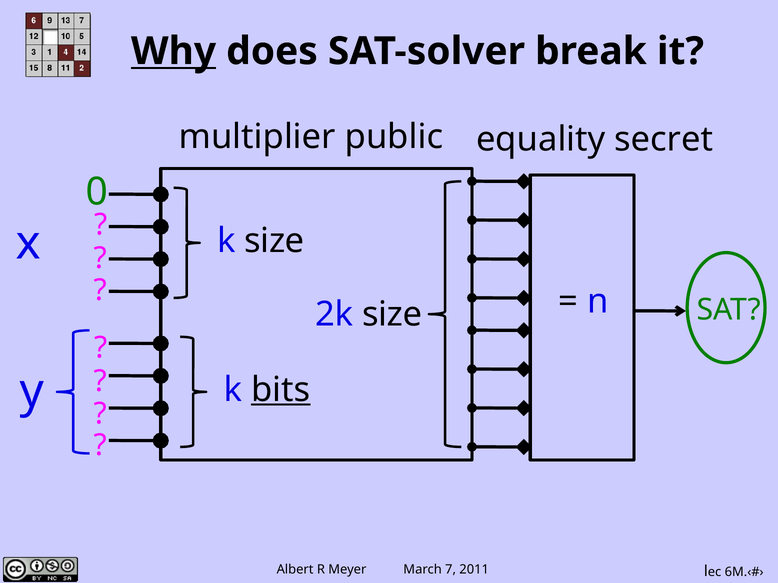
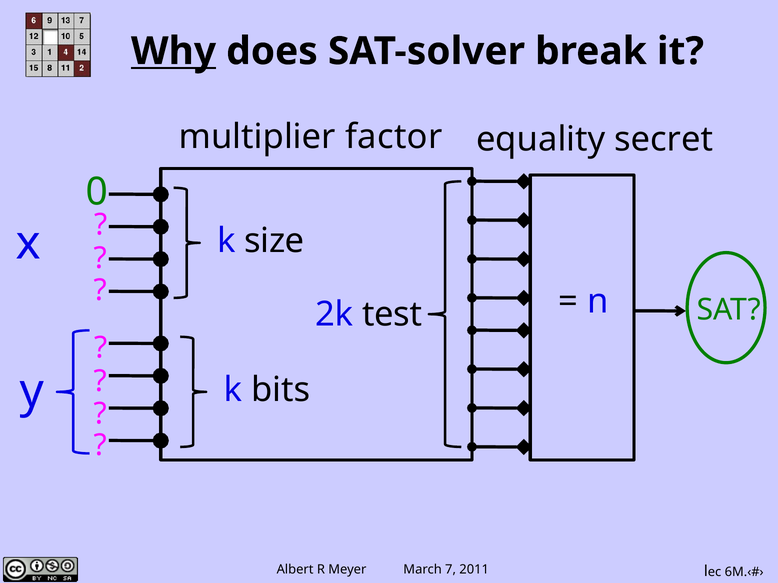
public: public -> factor
2k size: size -> test
bits underline: present -> none
